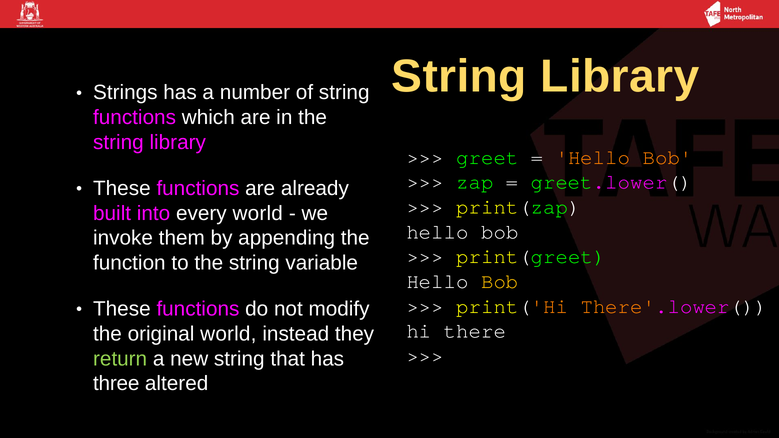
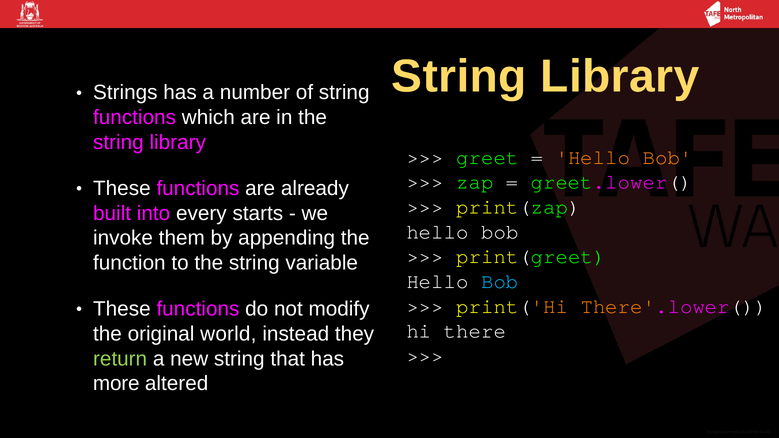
every world: world -> starts
Bob at (500, 282) colour: yellow -> light blue
three: three -> more
